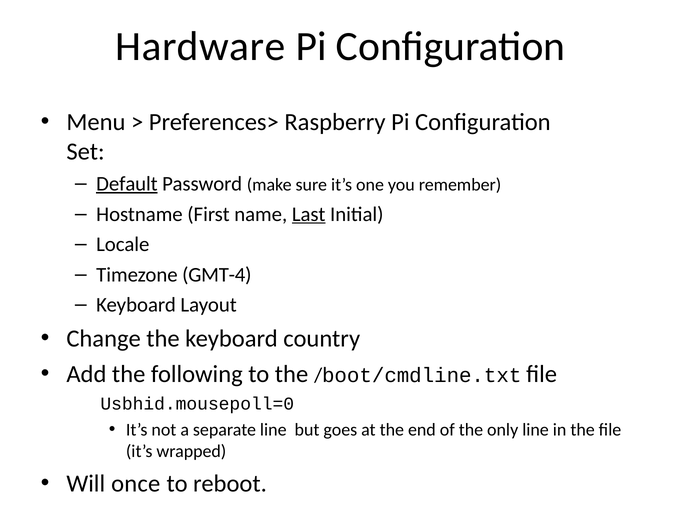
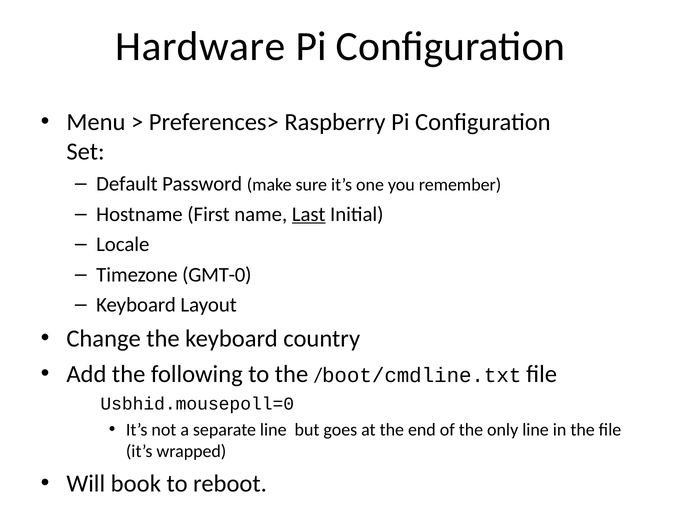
Default underline: present -> none
GMT-4: GMT-4 -> GMT-0
once: once -> book
